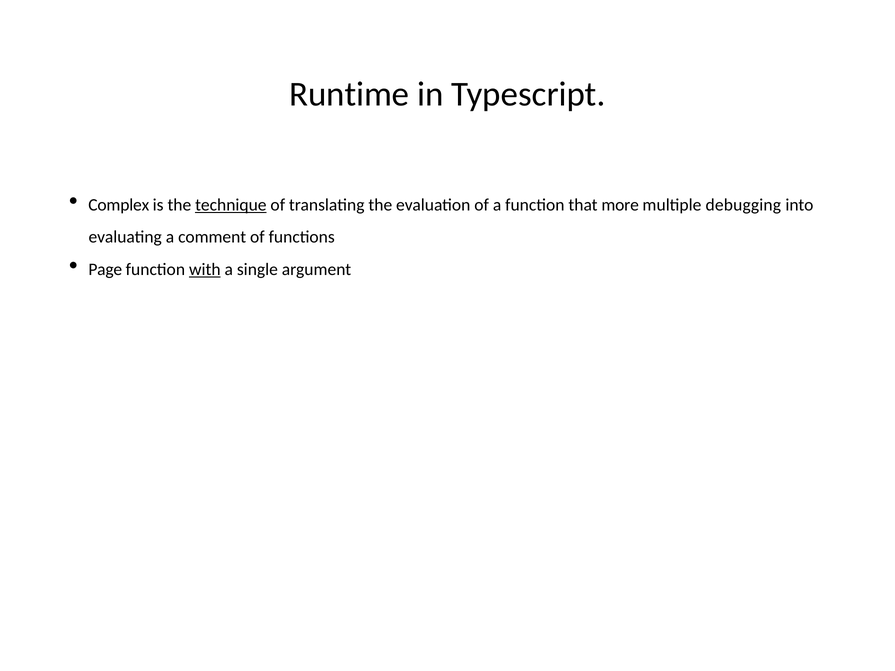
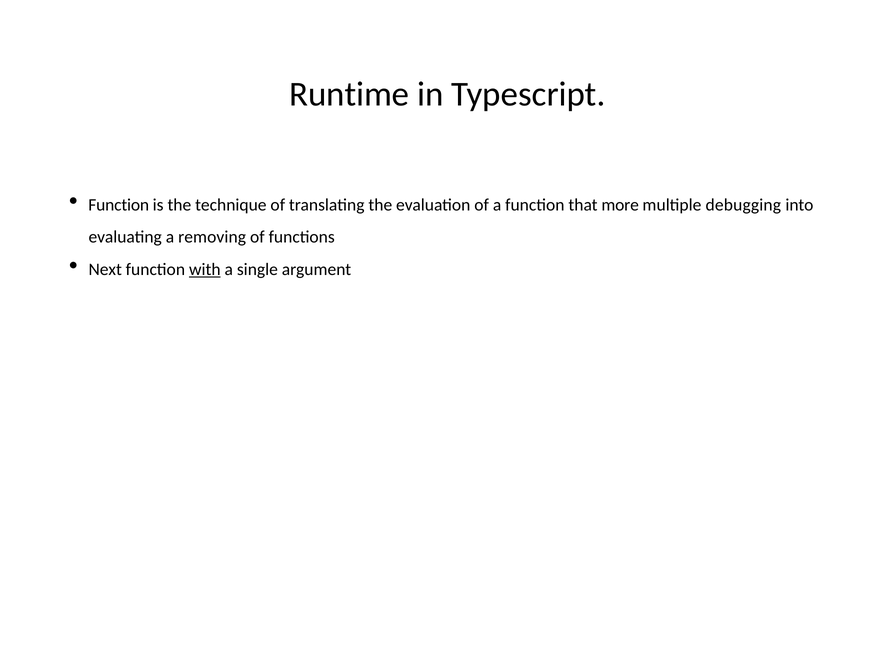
Complex at (119, 205): Complex -> Function
technique underline: present -> none
comment: comment -> removing
Page: Page -> Next
